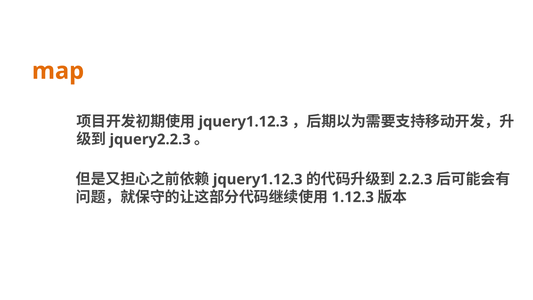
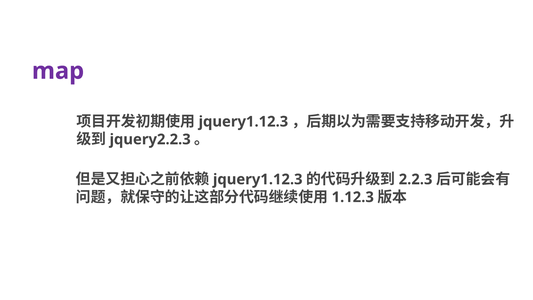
map colour: orange -> purple
